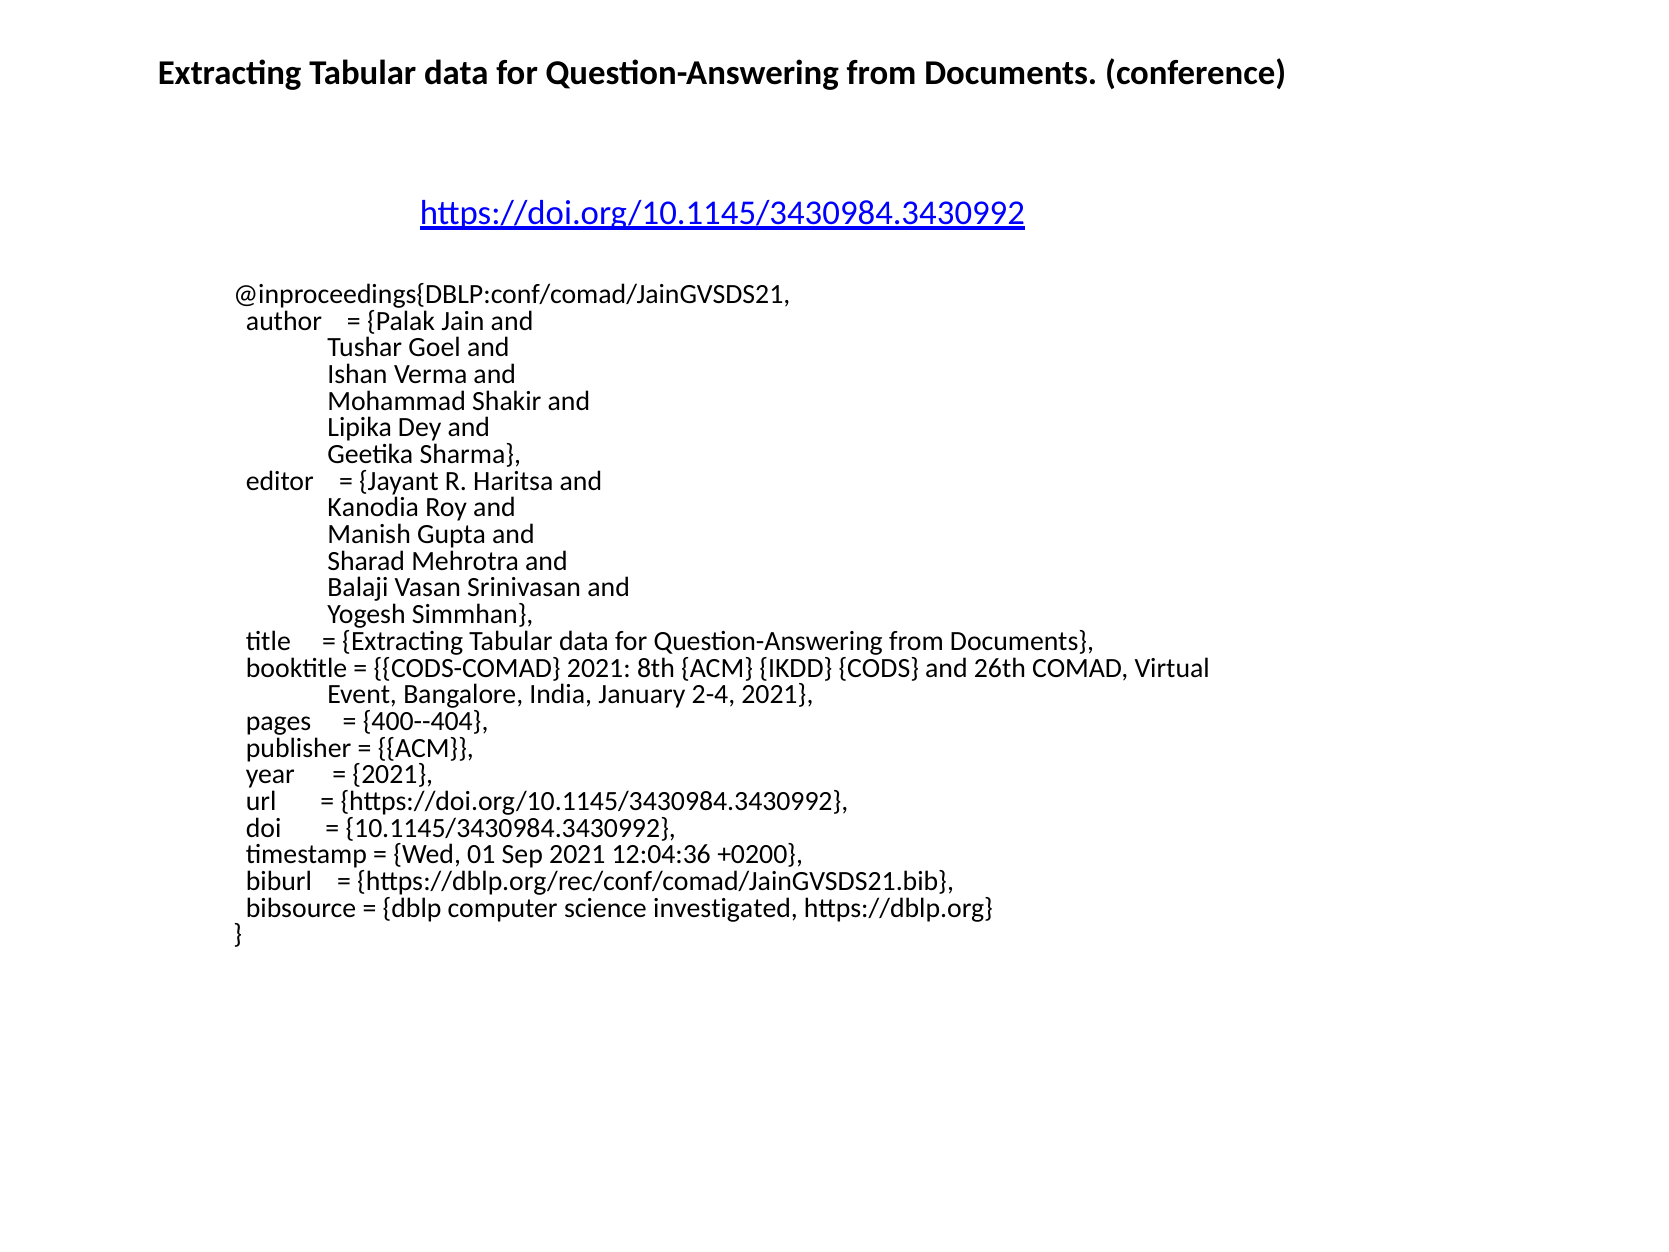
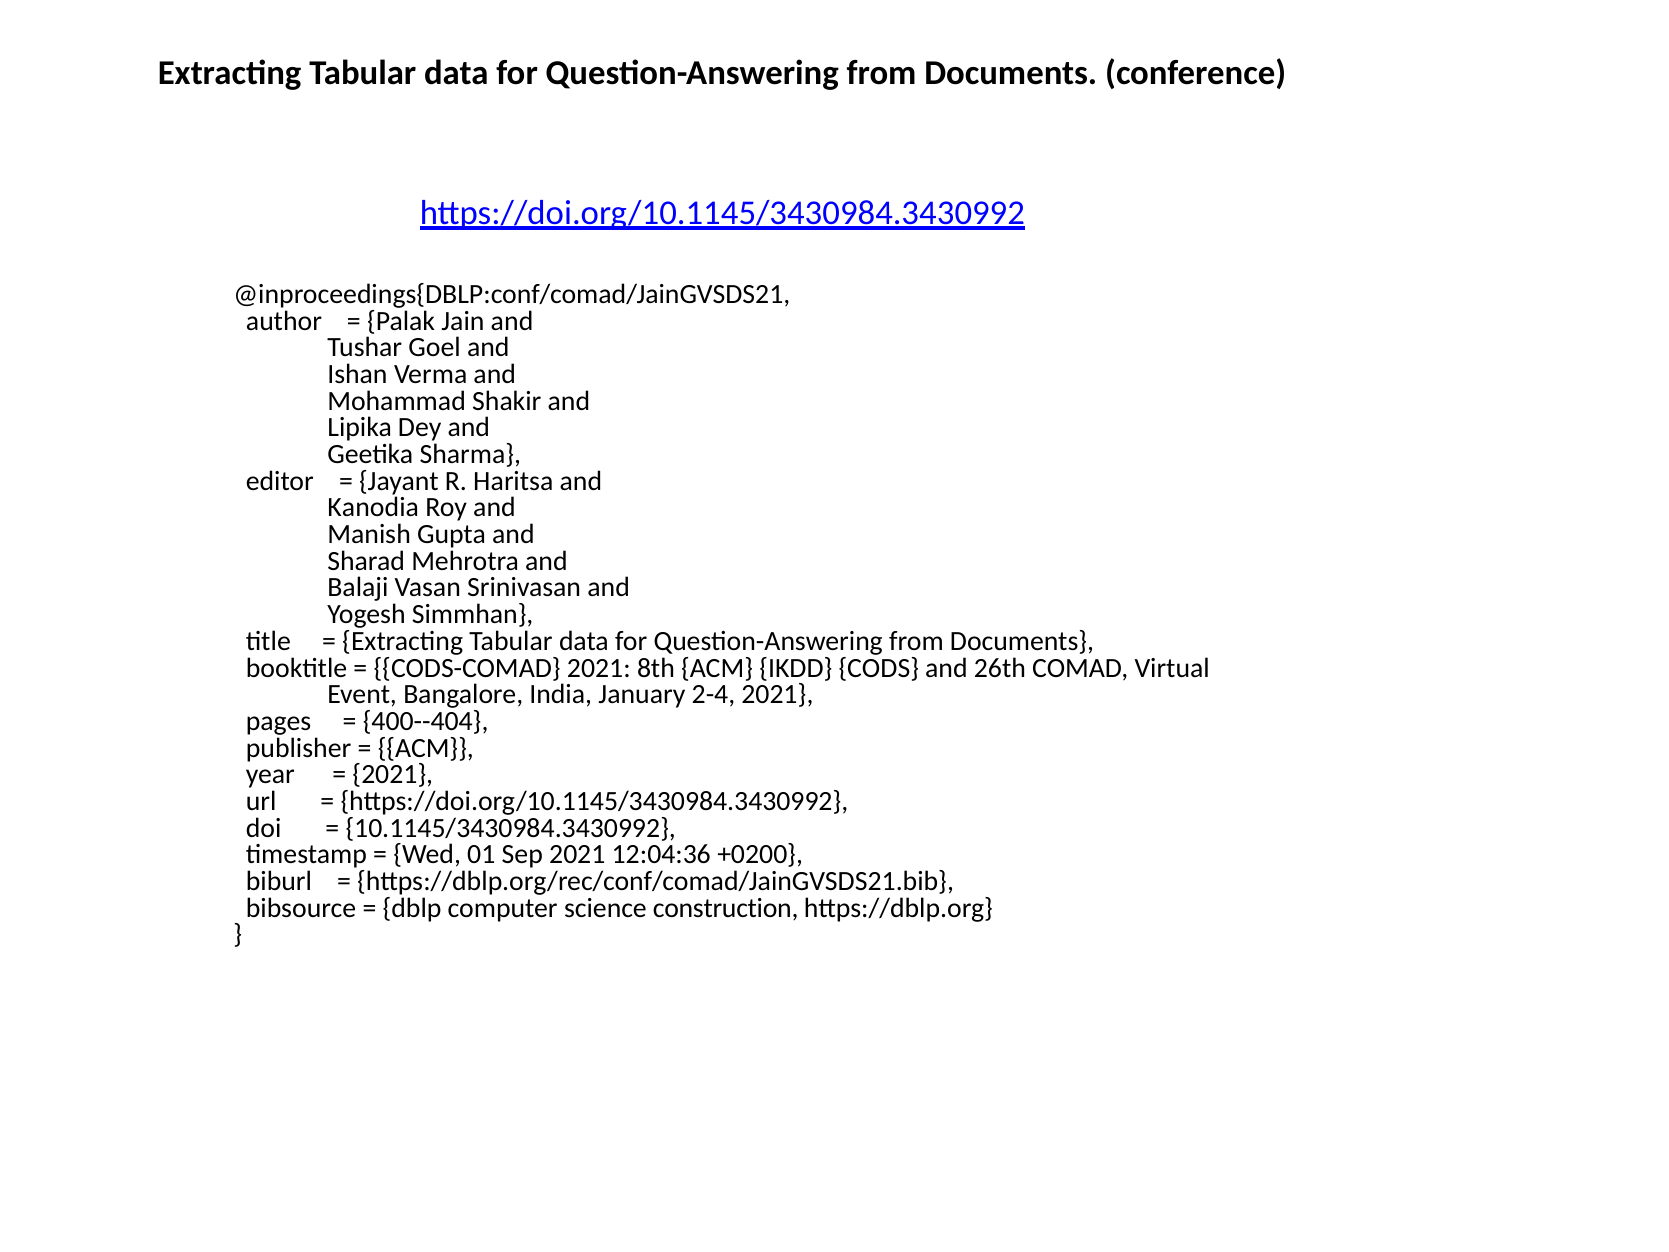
investigated: investigated -> construction
